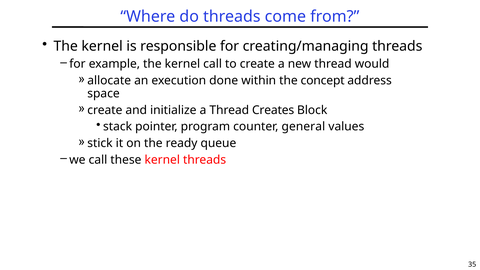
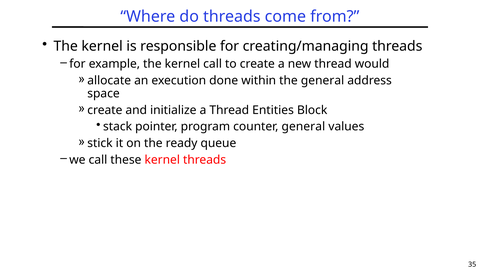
the concept: concept -> general
Creates: Creates -> Entities
